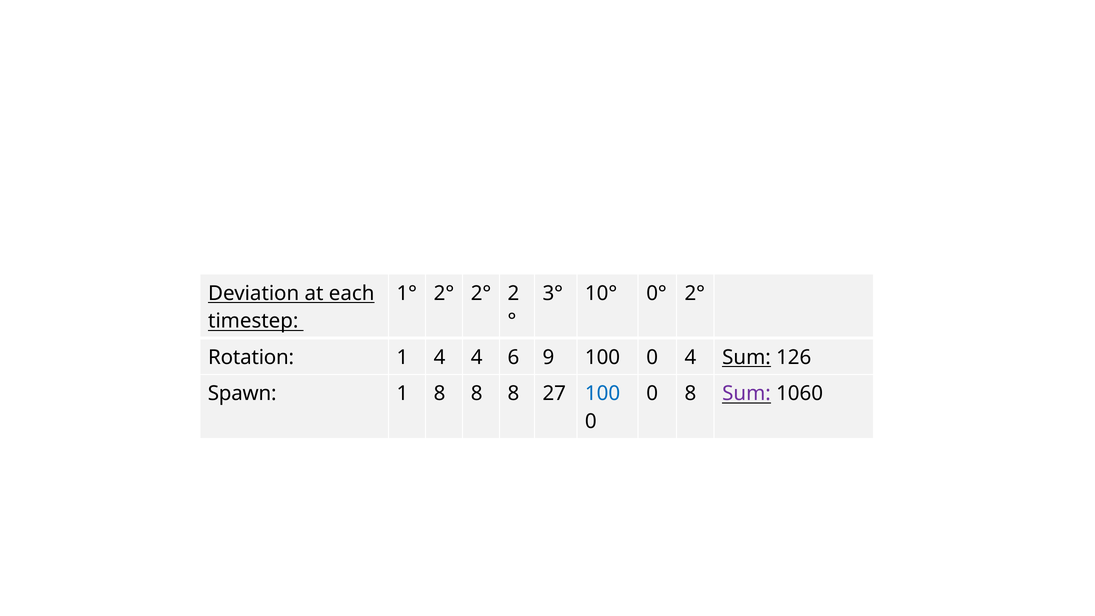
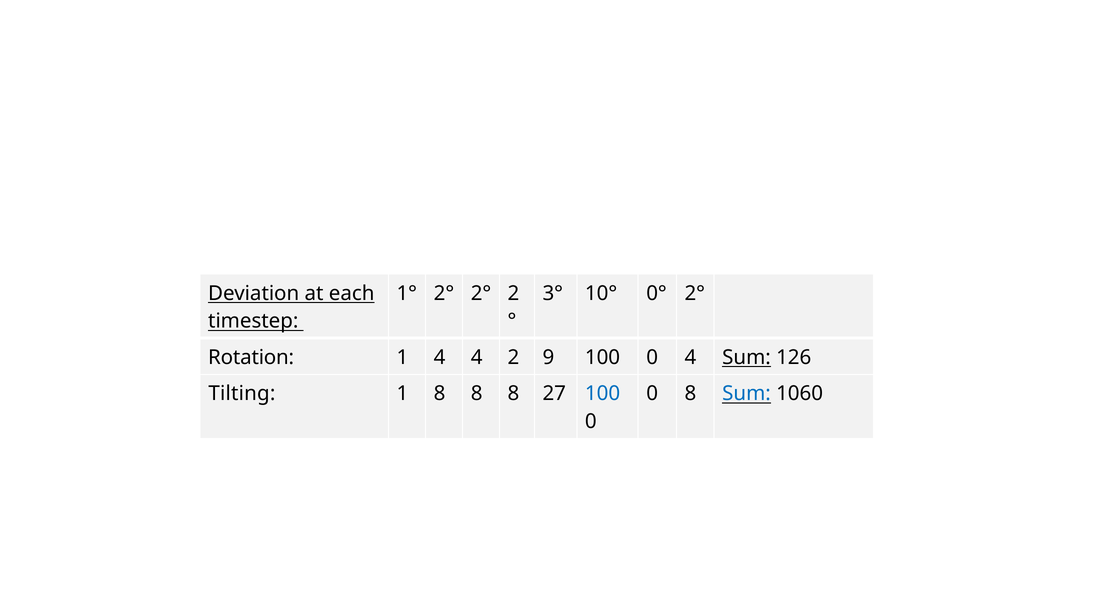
4 6: 6 -> 2
Spawn: Spawn -> Tilting
Sum at (747, 393) colour: purple -> blue
